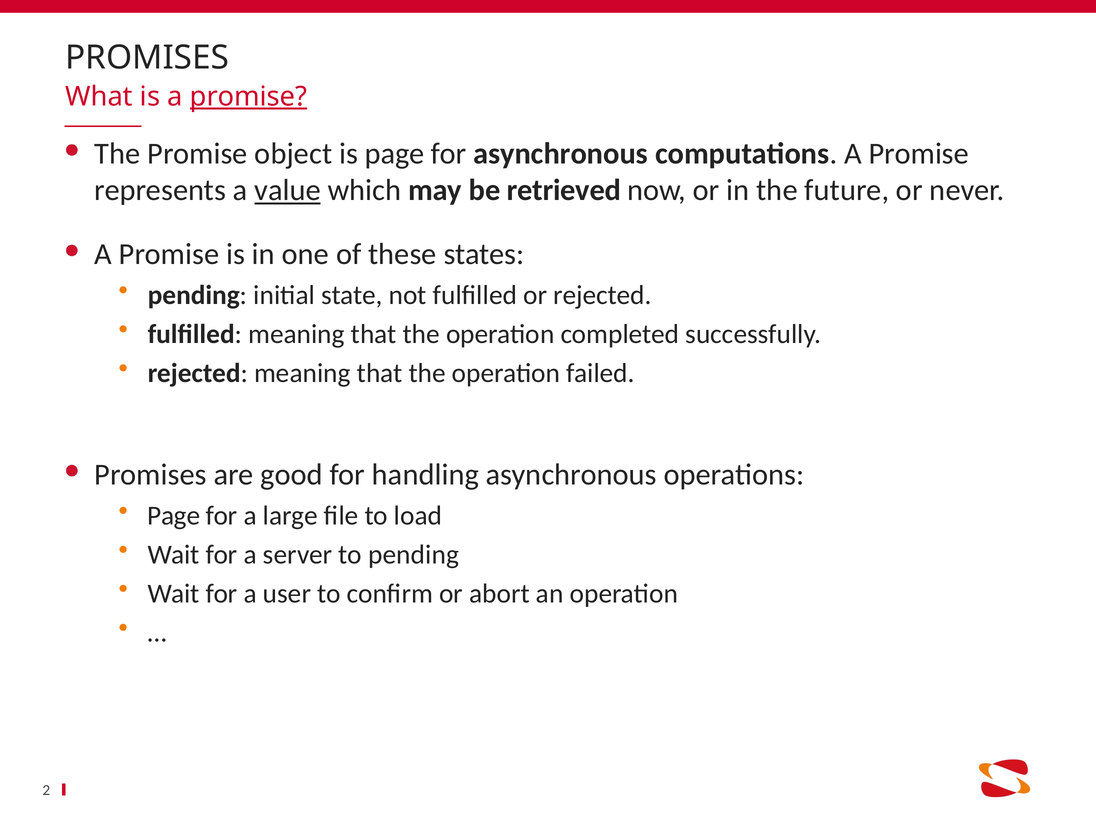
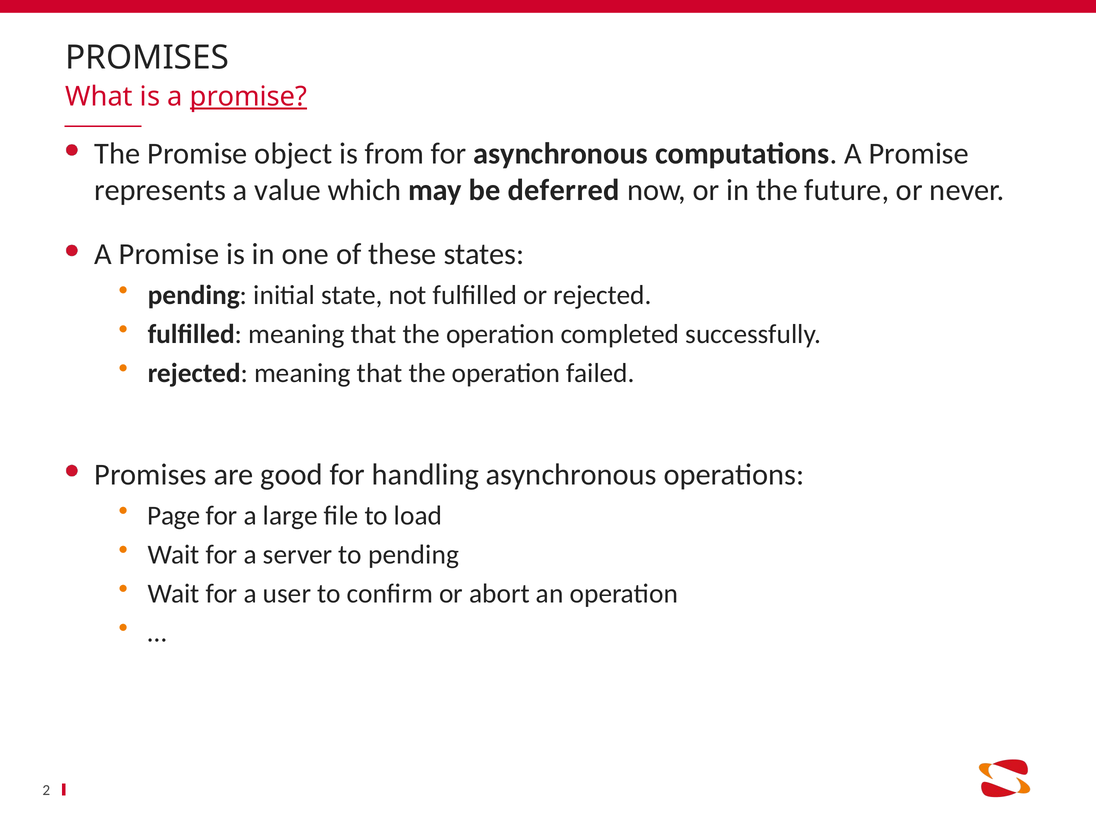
is page: page -> from
value underline: present -> none
retrieved: retrieved -> deferred
